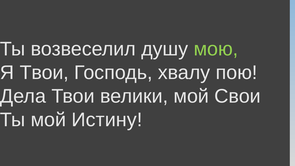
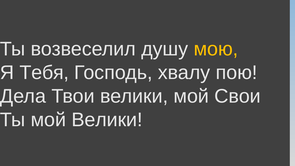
мою colour: light green -> yellow
Я Твои: Твои -> Тебя
мой Истину: Истину -> Велики
